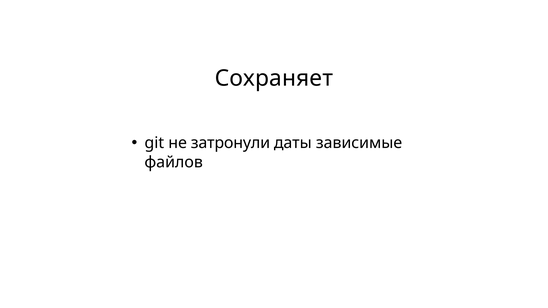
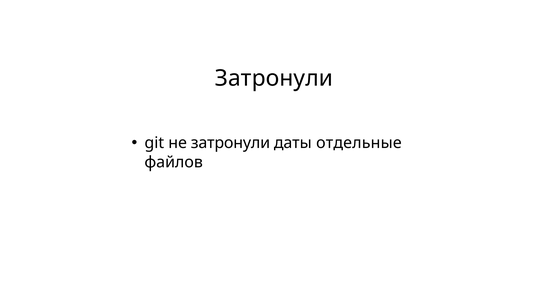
Сохраняет at (274, 78): Сохраняет -> Затронули
зависимые: зависимые -> отдельные
